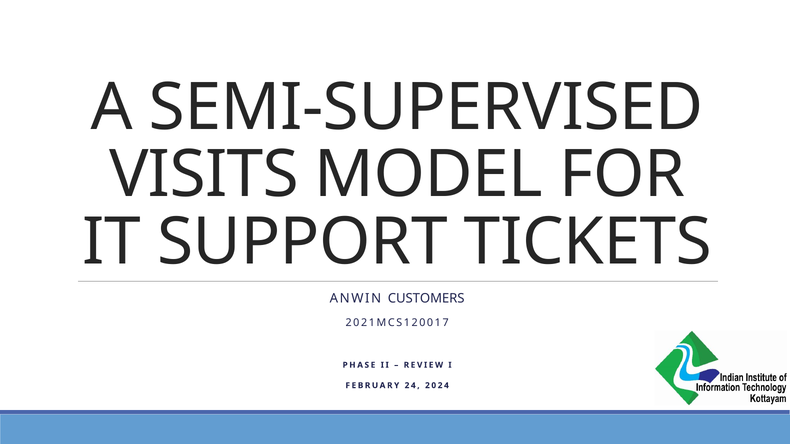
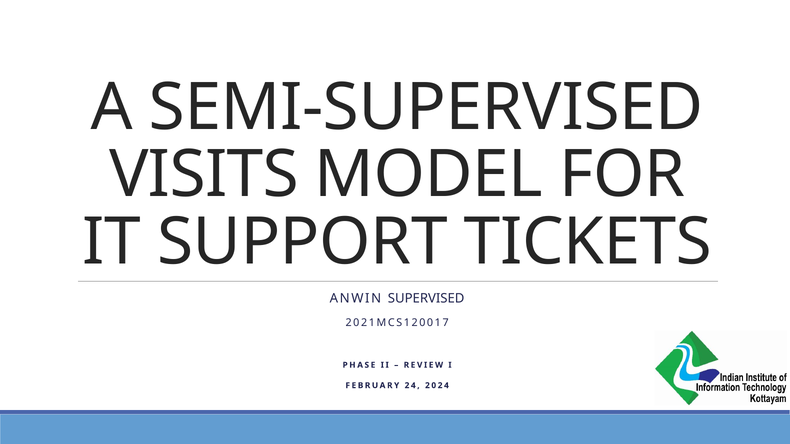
CUSTOMERS: CUSTOMERS -> SUPERVISED
